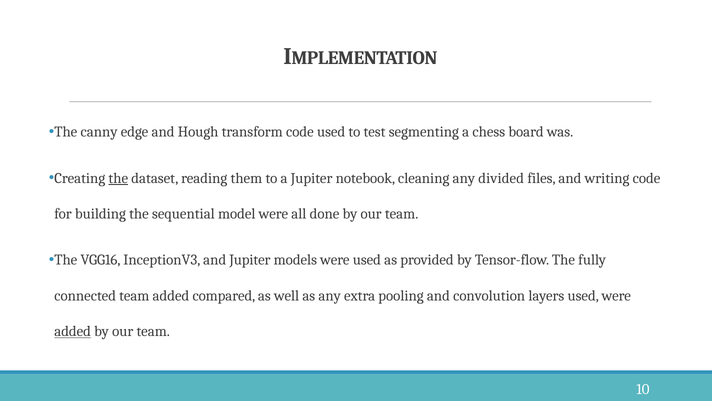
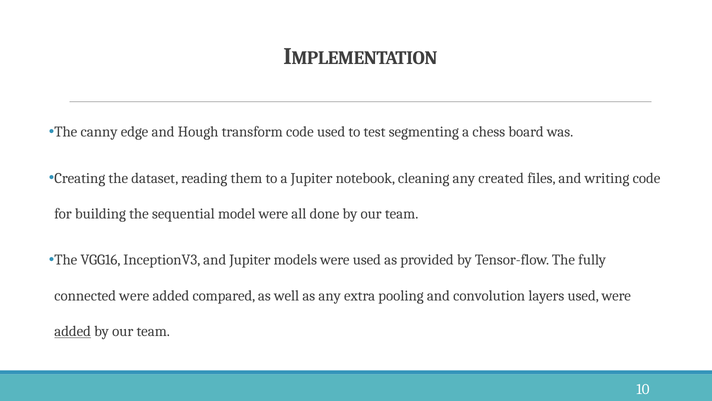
the at (118, 178) underline: present -> none
divided: divided -> created
connected team: team -> were
